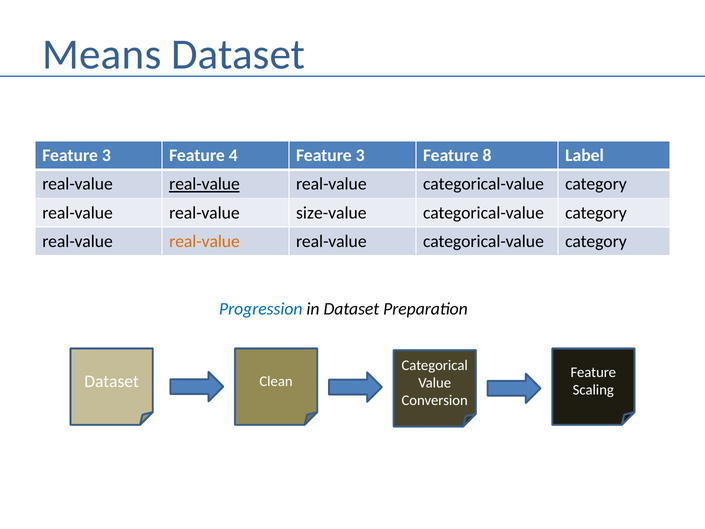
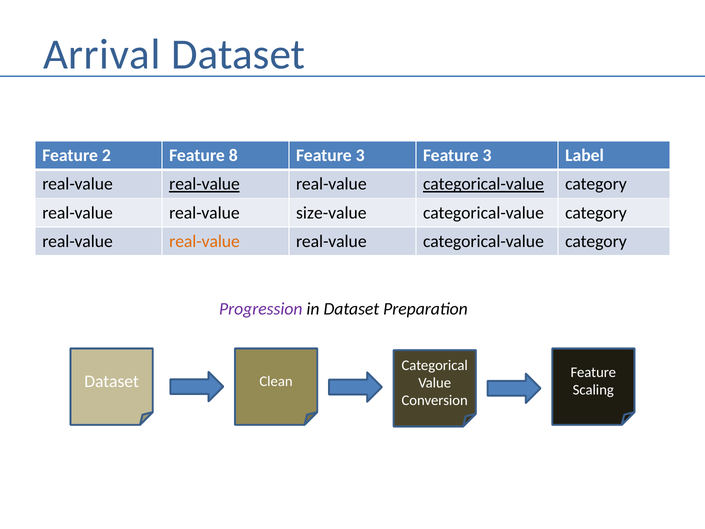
Means: Means -> Arrival
3 at (106, 156): 3 -> 2
4: 4 -> 8
3 Feature 8: 8 -> 3
categorical-value at (483, 184) underline: none -> present
Progression colour: blue -> purple
